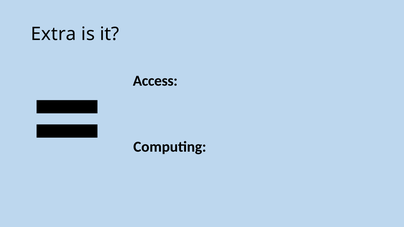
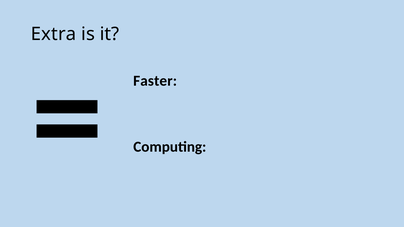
Access: Access -> Faster
